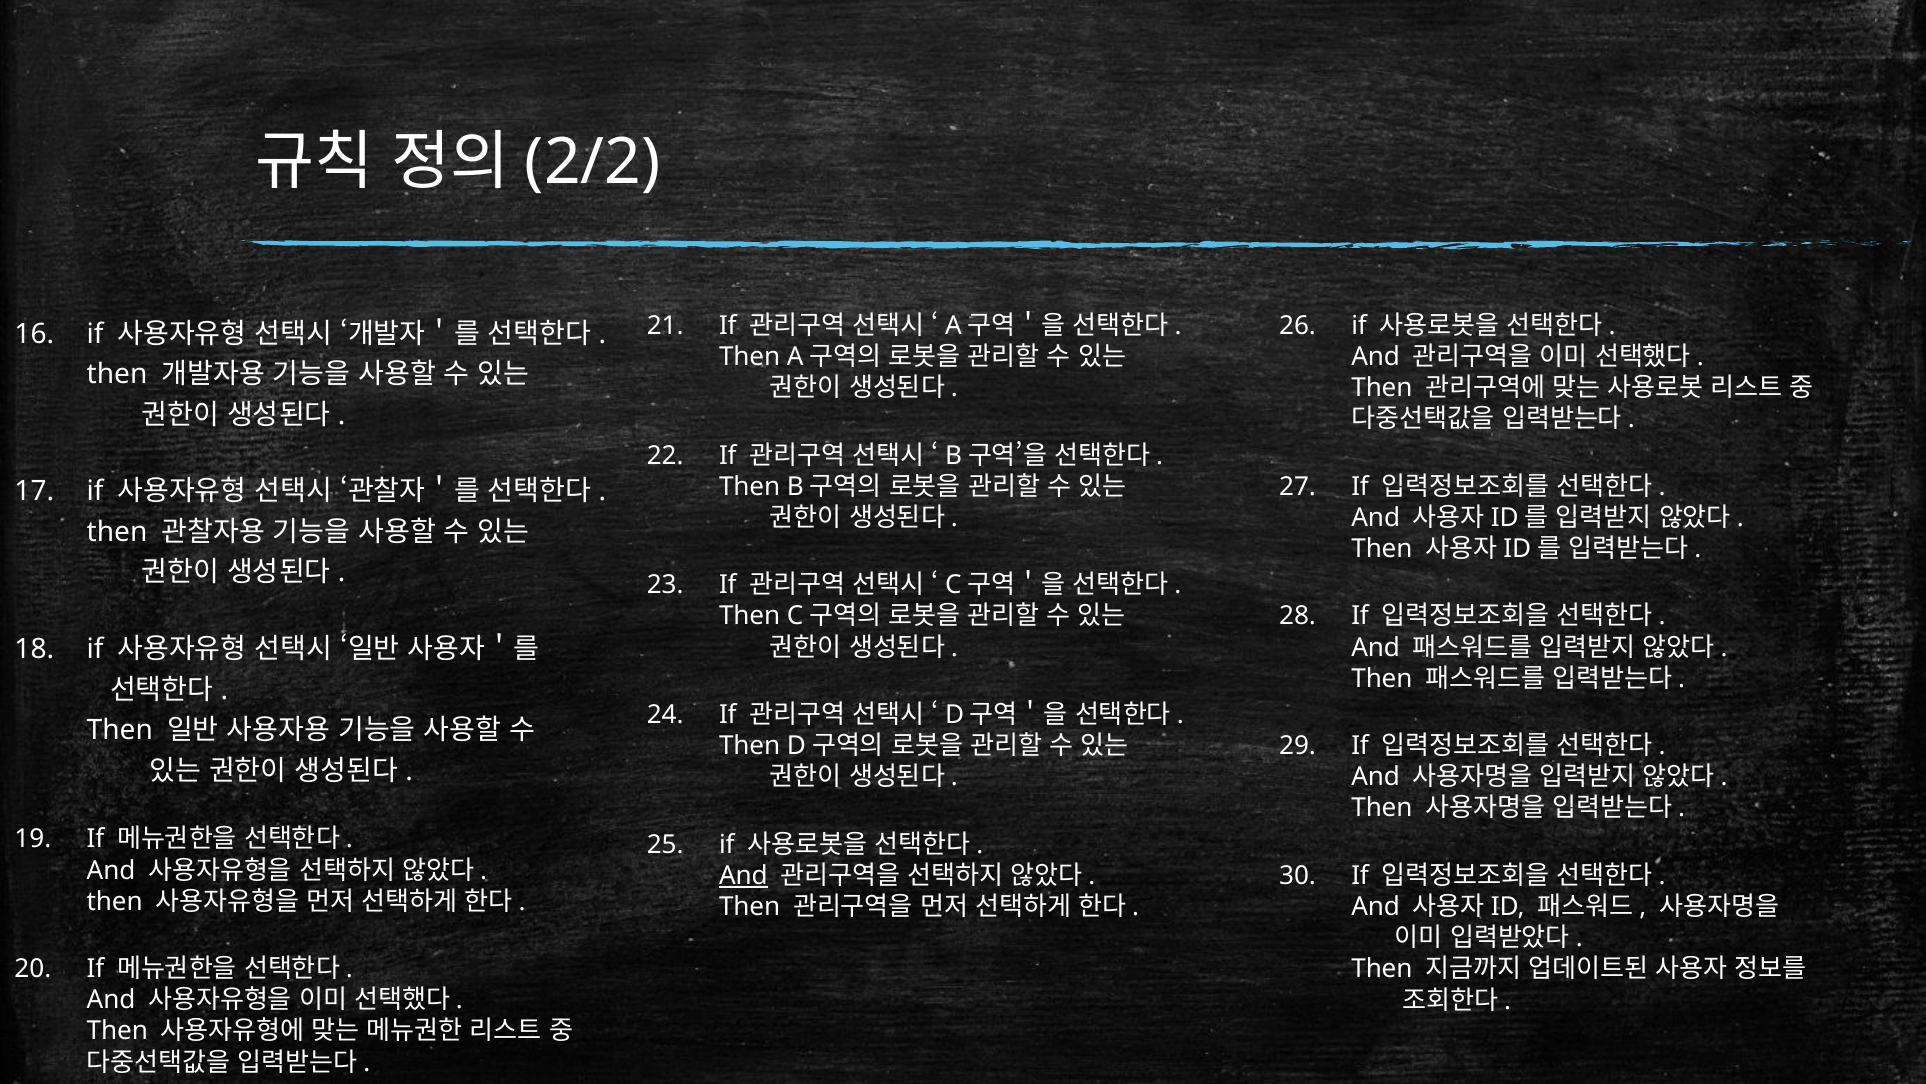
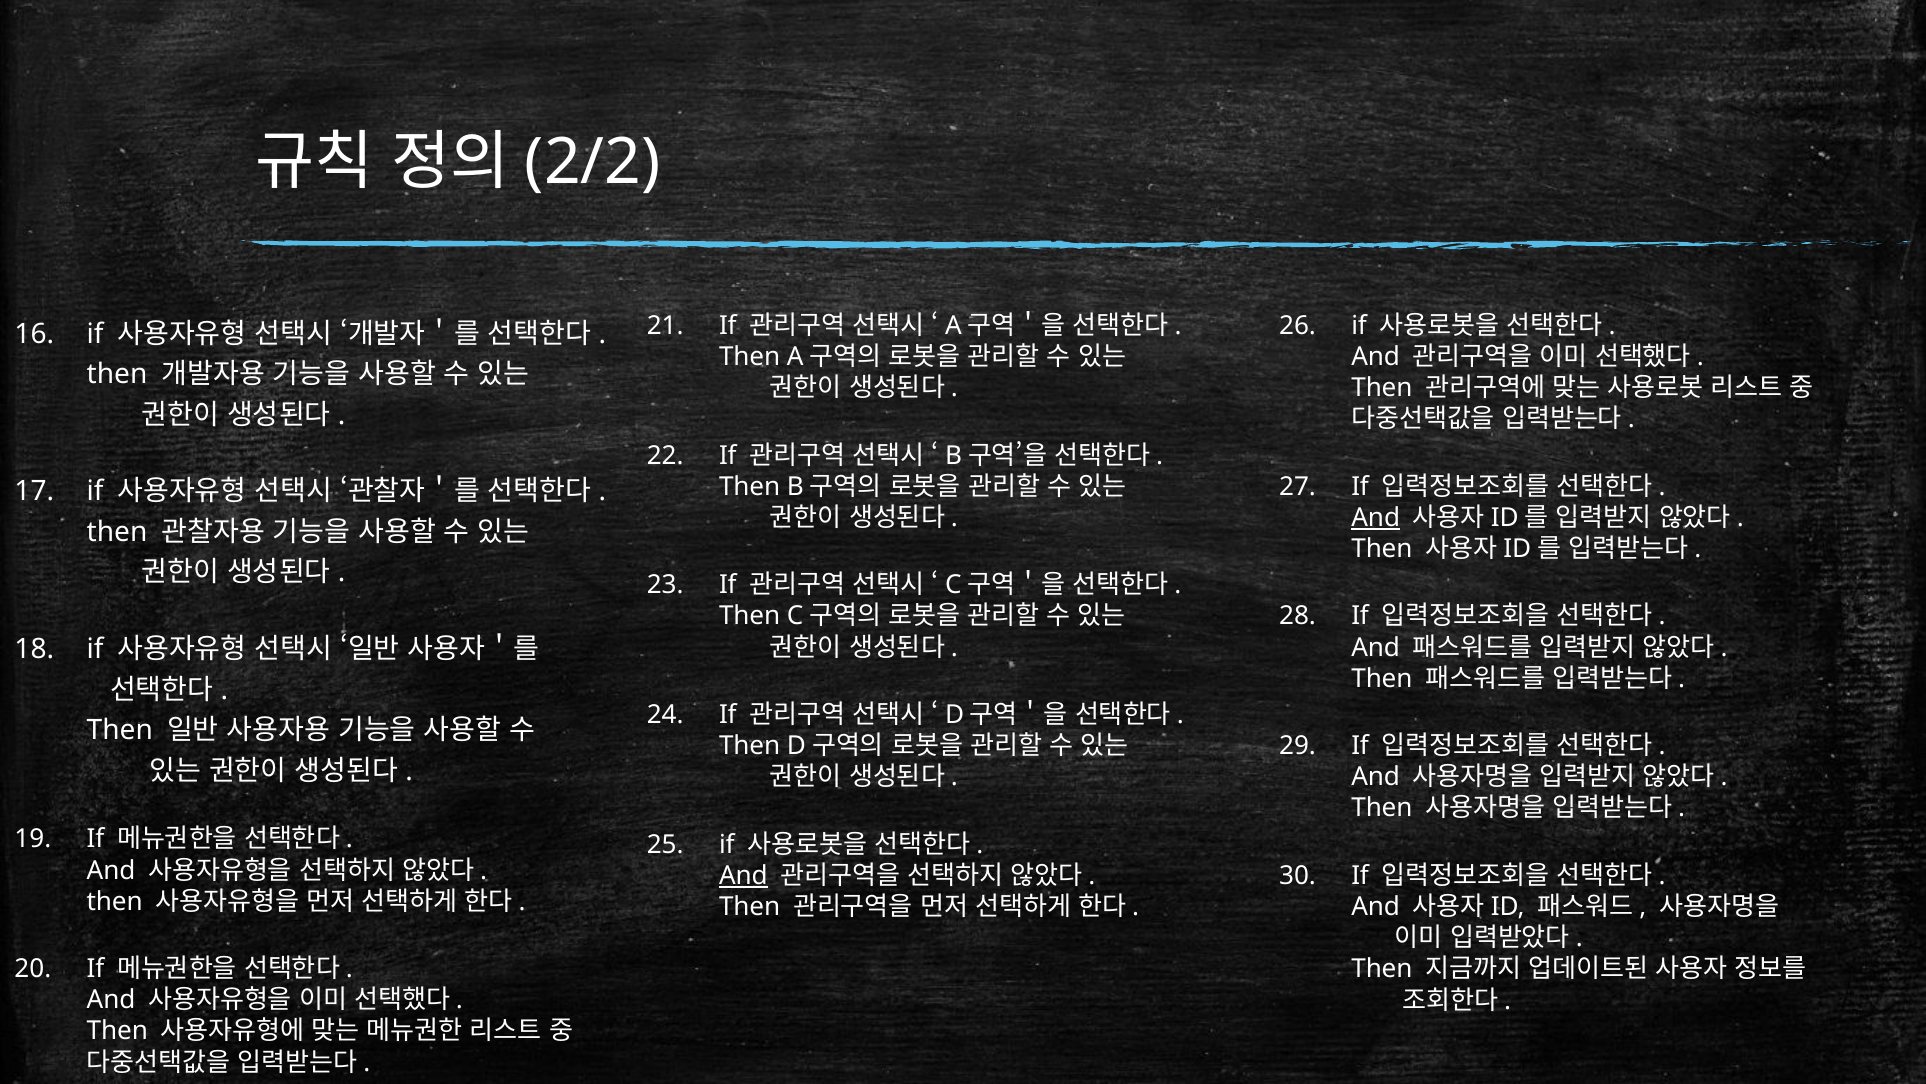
And at (1376, 518) underline: none -> present
